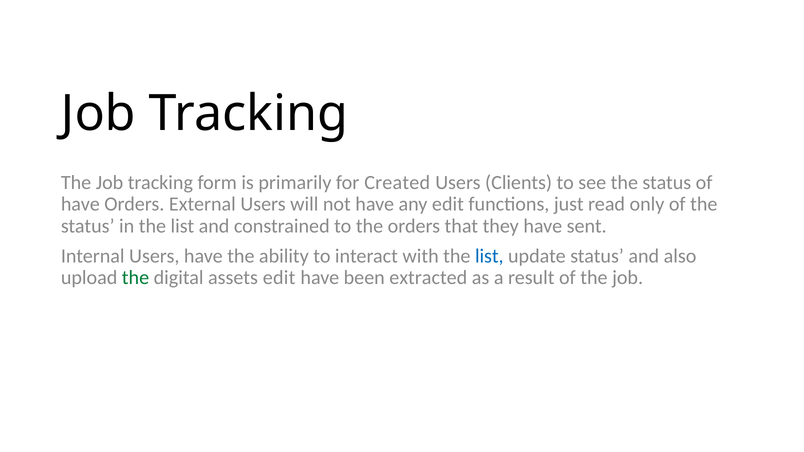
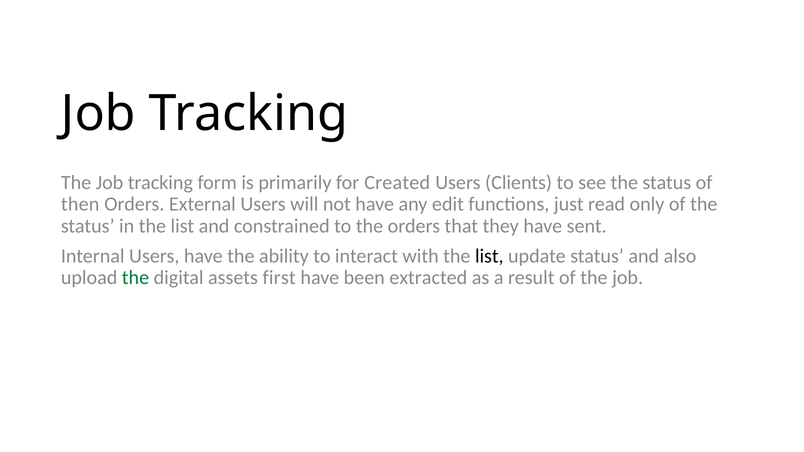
have at (80, 204): have -> then
list at (489, 256) colour: blue -> black
assets edit: edit -> first
